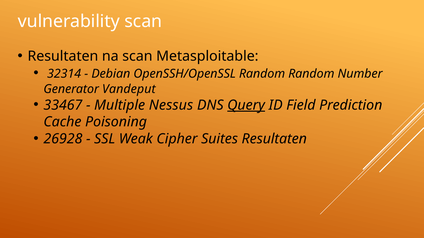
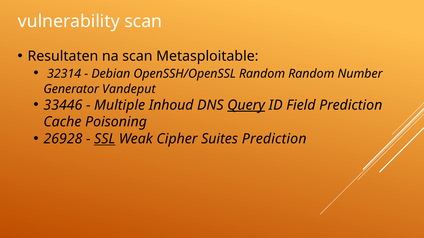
33467: 33467 -> 33446
Nessus: Nessus -> Inhoud
SSL underline: none -> present
Suites Resultaten: Resultaten -> Prediction
